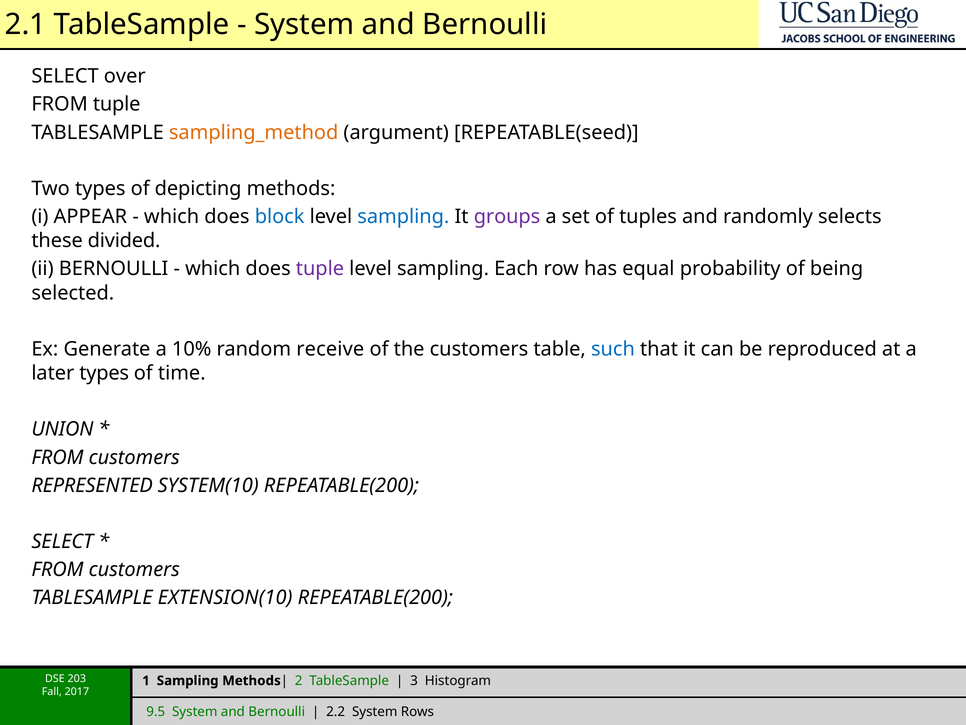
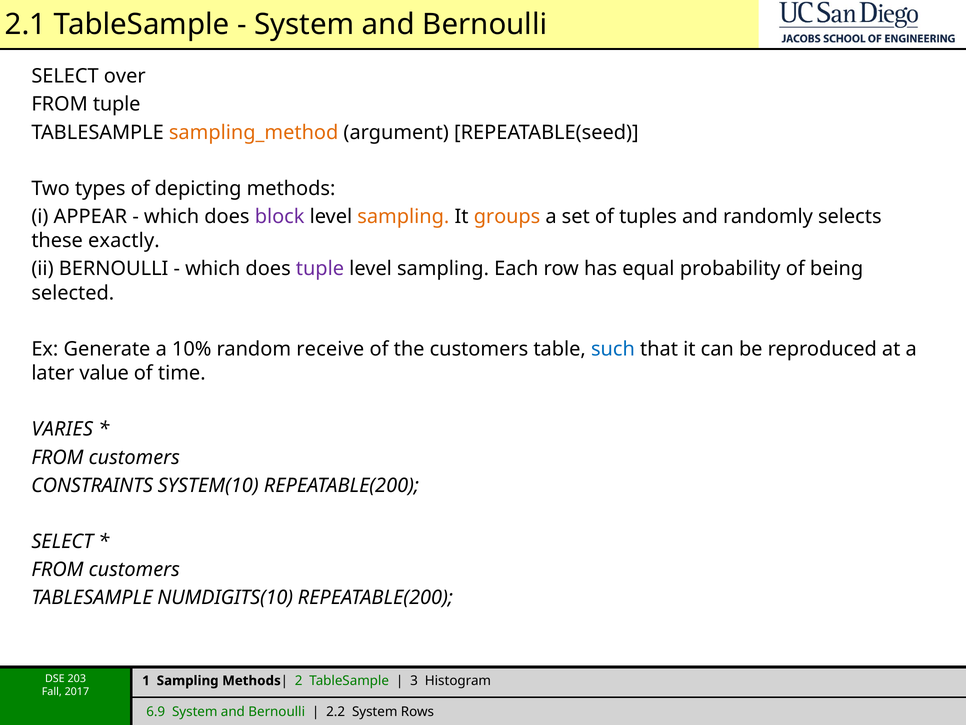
block colour: blue -> purple
sampling at (403, 217) colour: blue -> orange
groups colour: purple -> orange
divided: divided -> exactly
later types: types -> value
UNION: UNION -> VARIES
REPRESENTED: REPRESENTED -> CONSTRAINTS
EXTENSION(10: EXTENSION(10 -> NUMDIGITS(10
9.5: 9.5 -> 6.9
